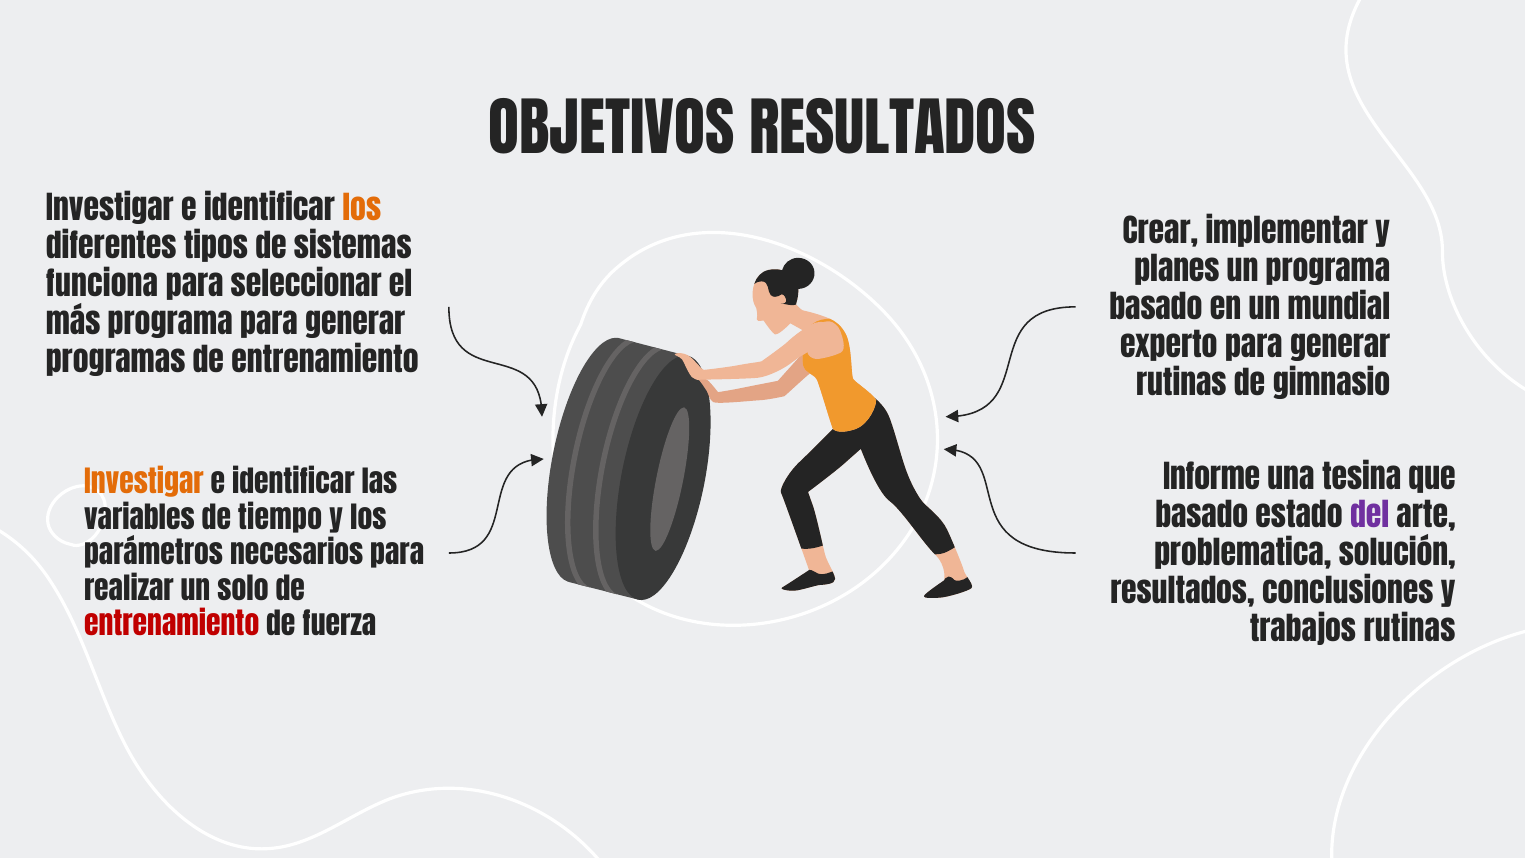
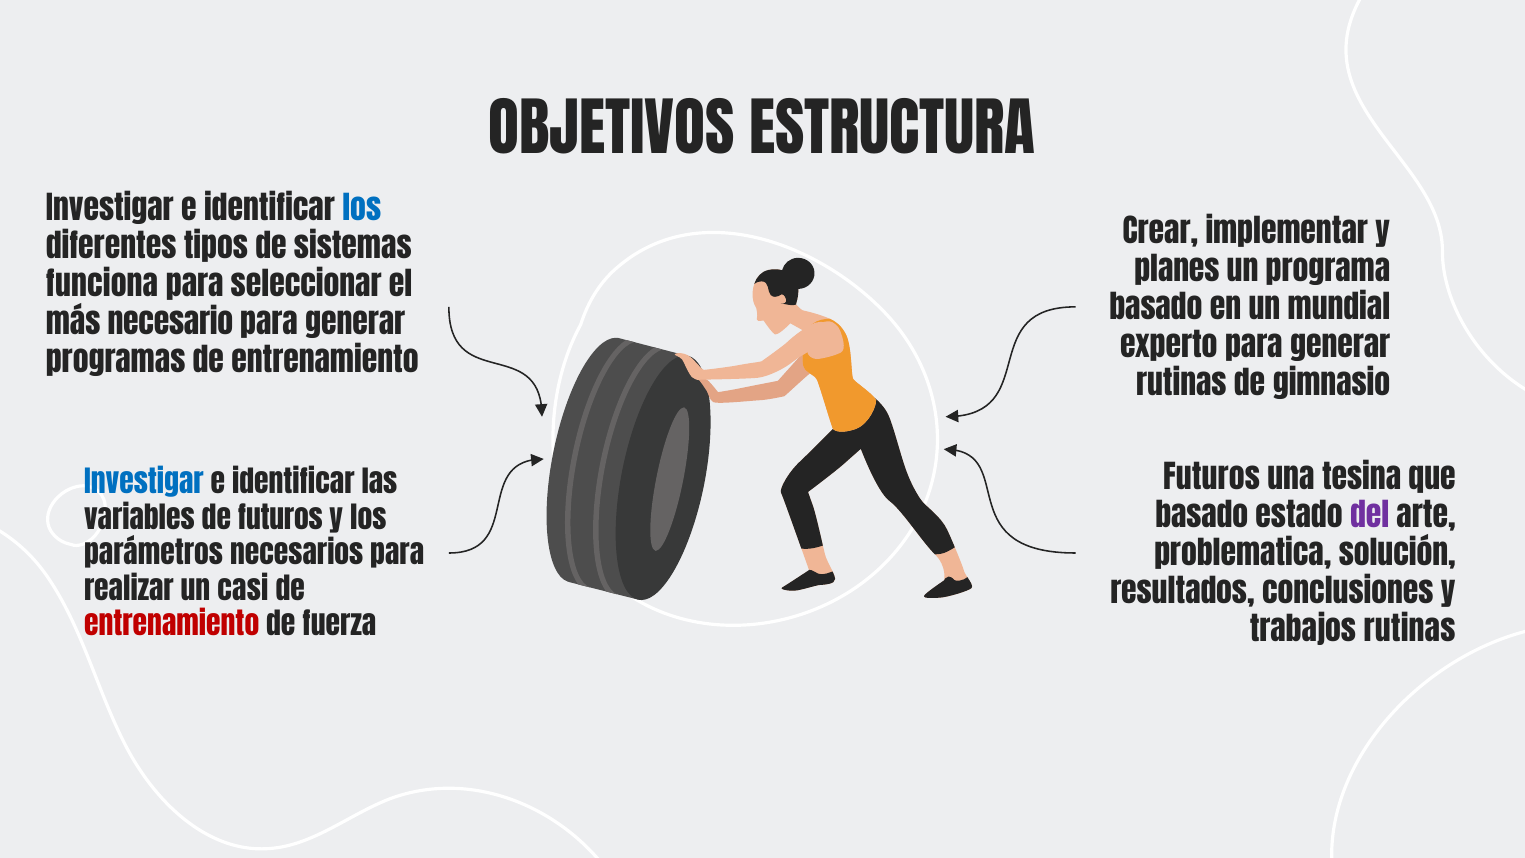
OBJETIVOS RESULTADOS: RESULTADOS -> ESTRUCTURA
los at (362, 210) colour: orange -> blue
más programa: programa -> necesario
Informe at (1212, 479): Informe -> Futuros
Investigar at (144, 484) colour: orange -> blue
de tiempo: tiempo -> futuros
solo: solo -> casi
